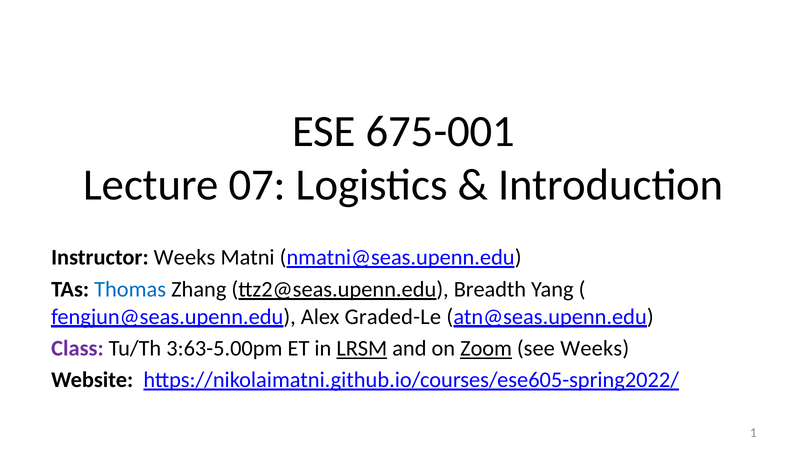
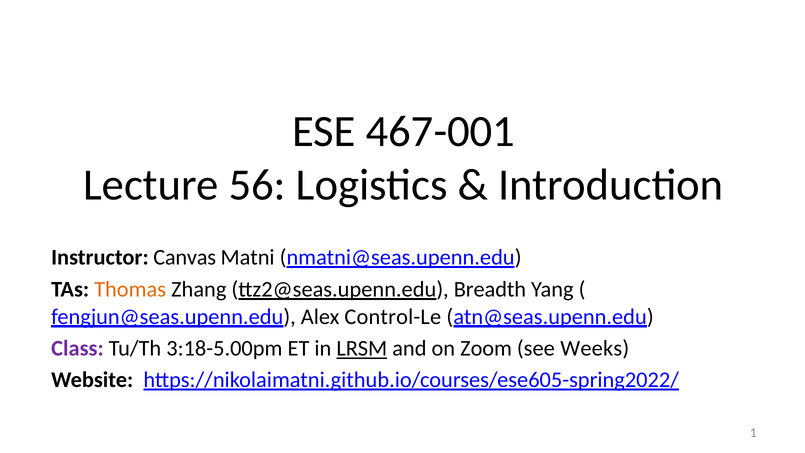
675-001: 675-001 -> 467-001
07: 07 -> 56
Instructor Weeks: Weeks -> Canvas
Thomas colour: blue -> orange
Graded-Le: Graded-Le -> Control-Le
3:63-5.00pm: 3:63-5.00pm -> 3:18-5.00pm
Zoom underline: present -> none
